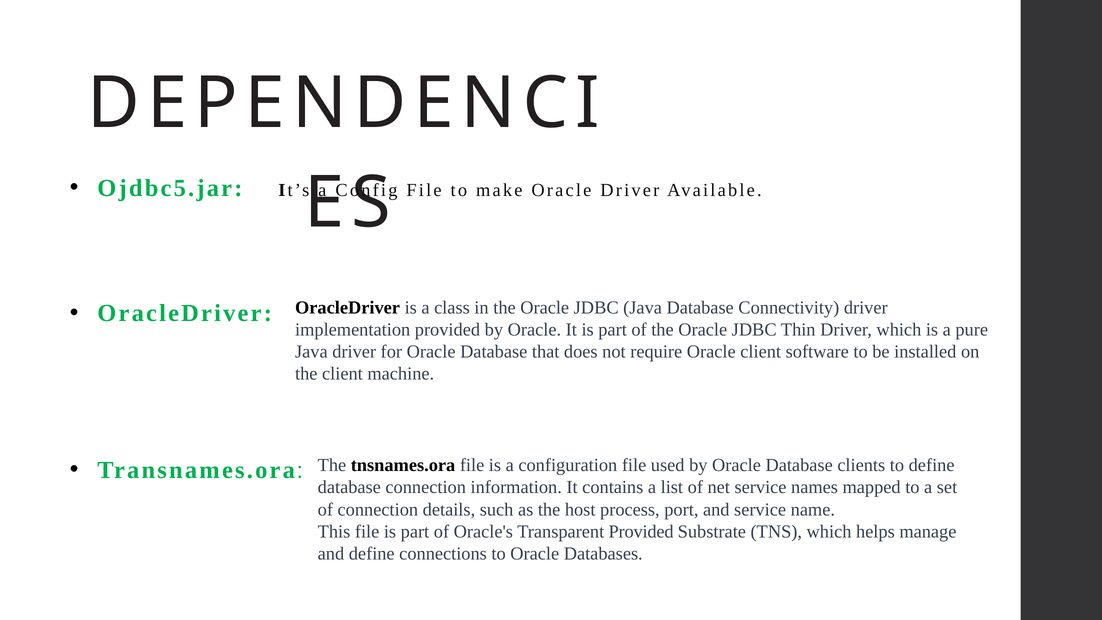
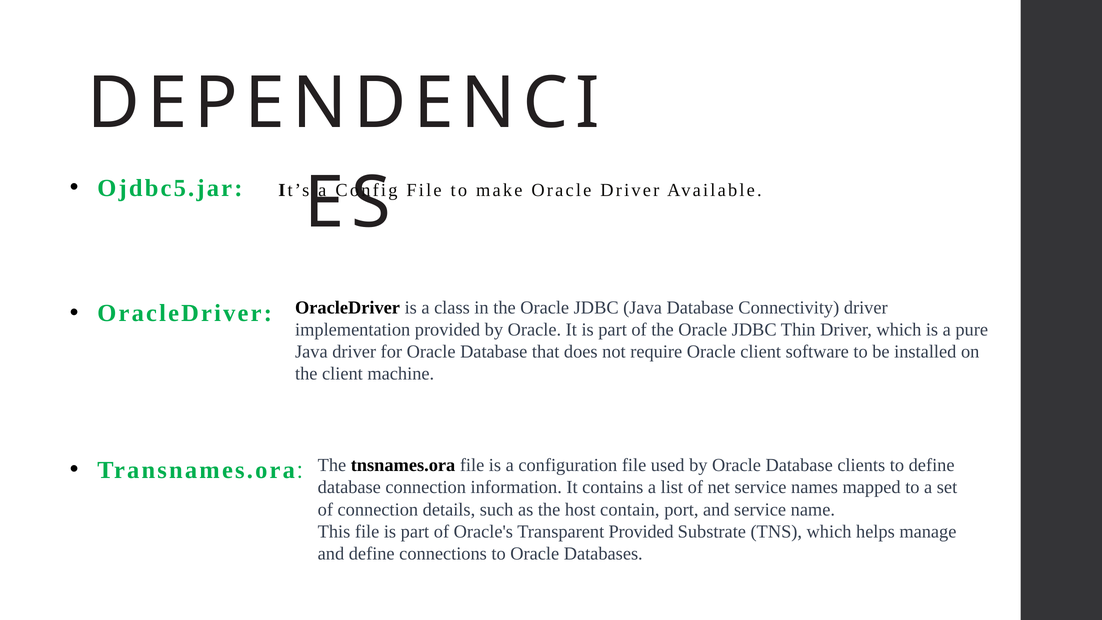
process: process -> contain
